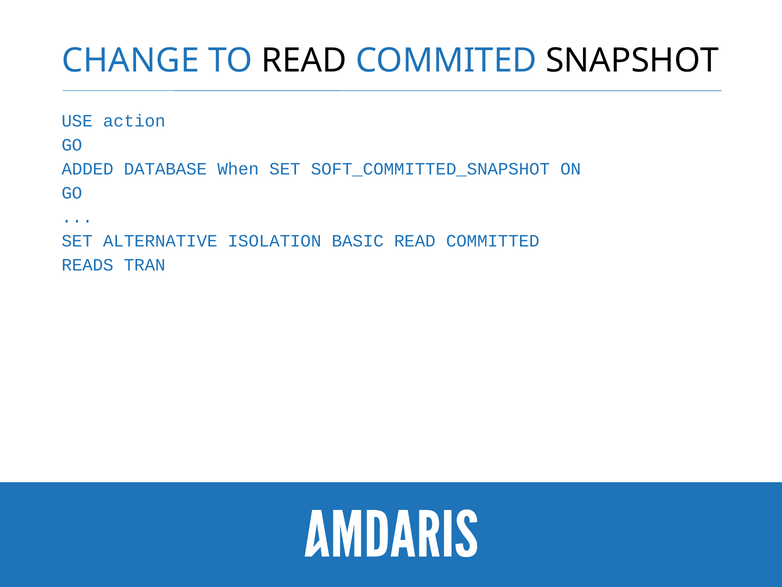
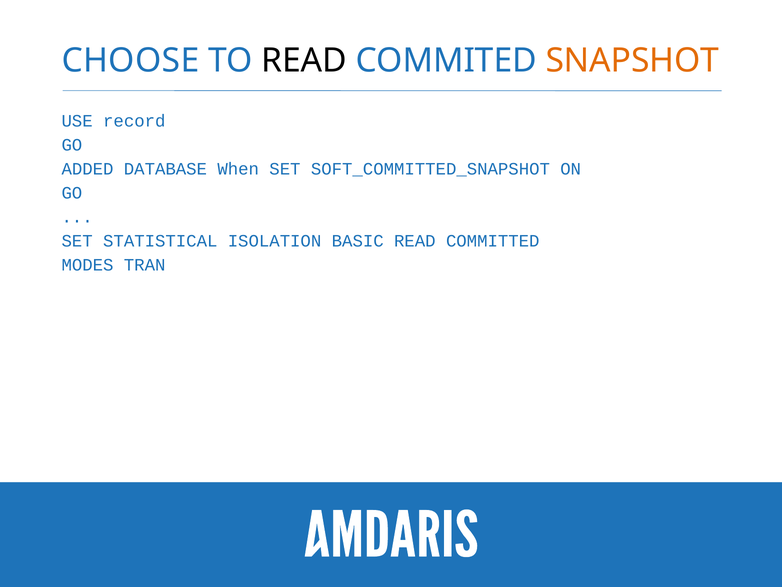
CHANGE: CHANGE -> CHOOSE
SNAPSHOT colour: black -> orange
action: action -> record
ALTERNATIVE: ALTERNATIVE -> STATISTICAL
READS: READS -> MODES
